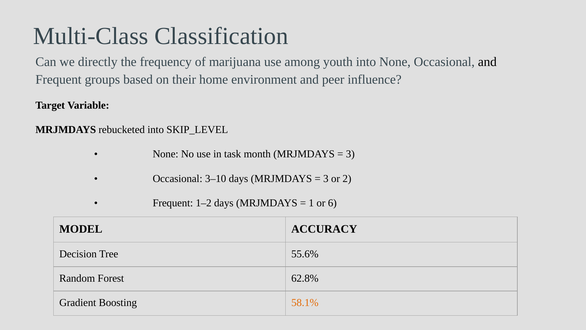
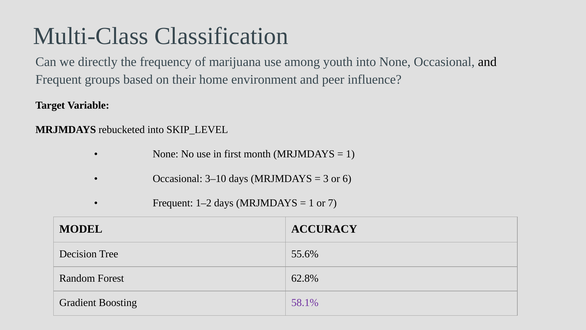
task: task -> first
3 at (350, 154): 3 -> 1
2: 2 -> 6
6: 6 -> 7
58.1% colour: orange -> purple
